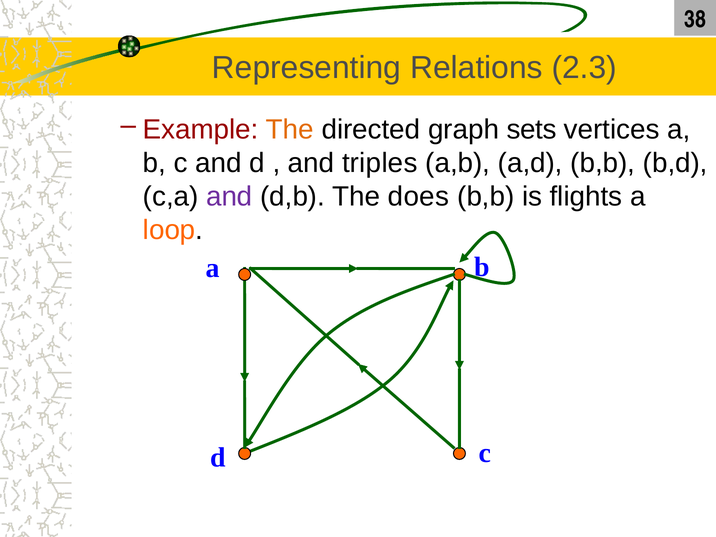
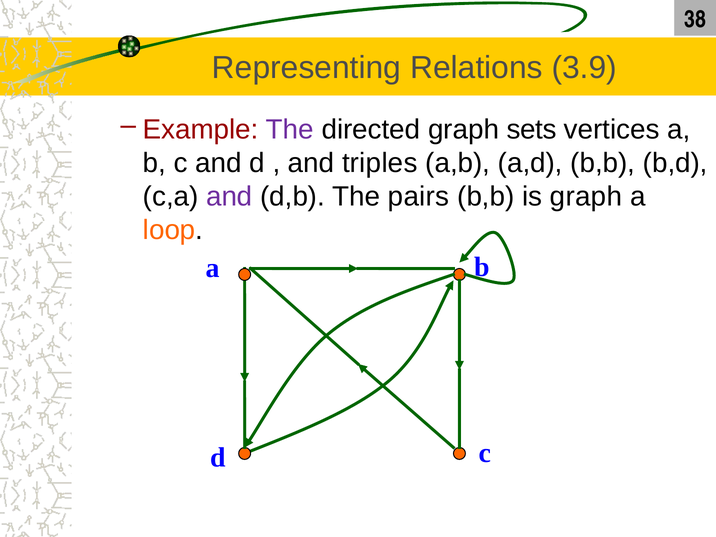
2.3: 2.3 -> 3.9
The at (290, 130) colour: orange -> purple
does: does -> pairs
is flights: flights -> graph
